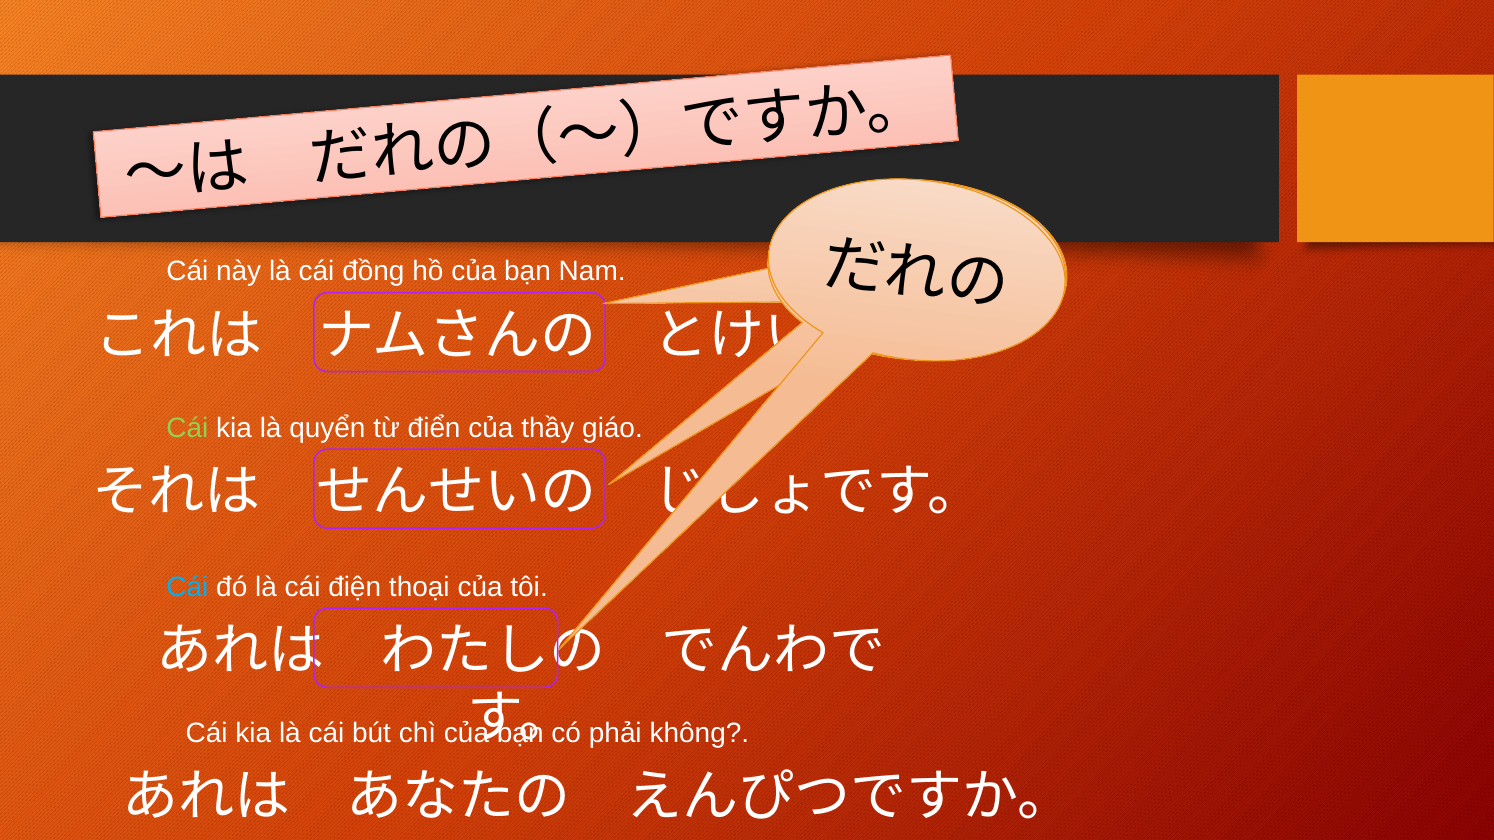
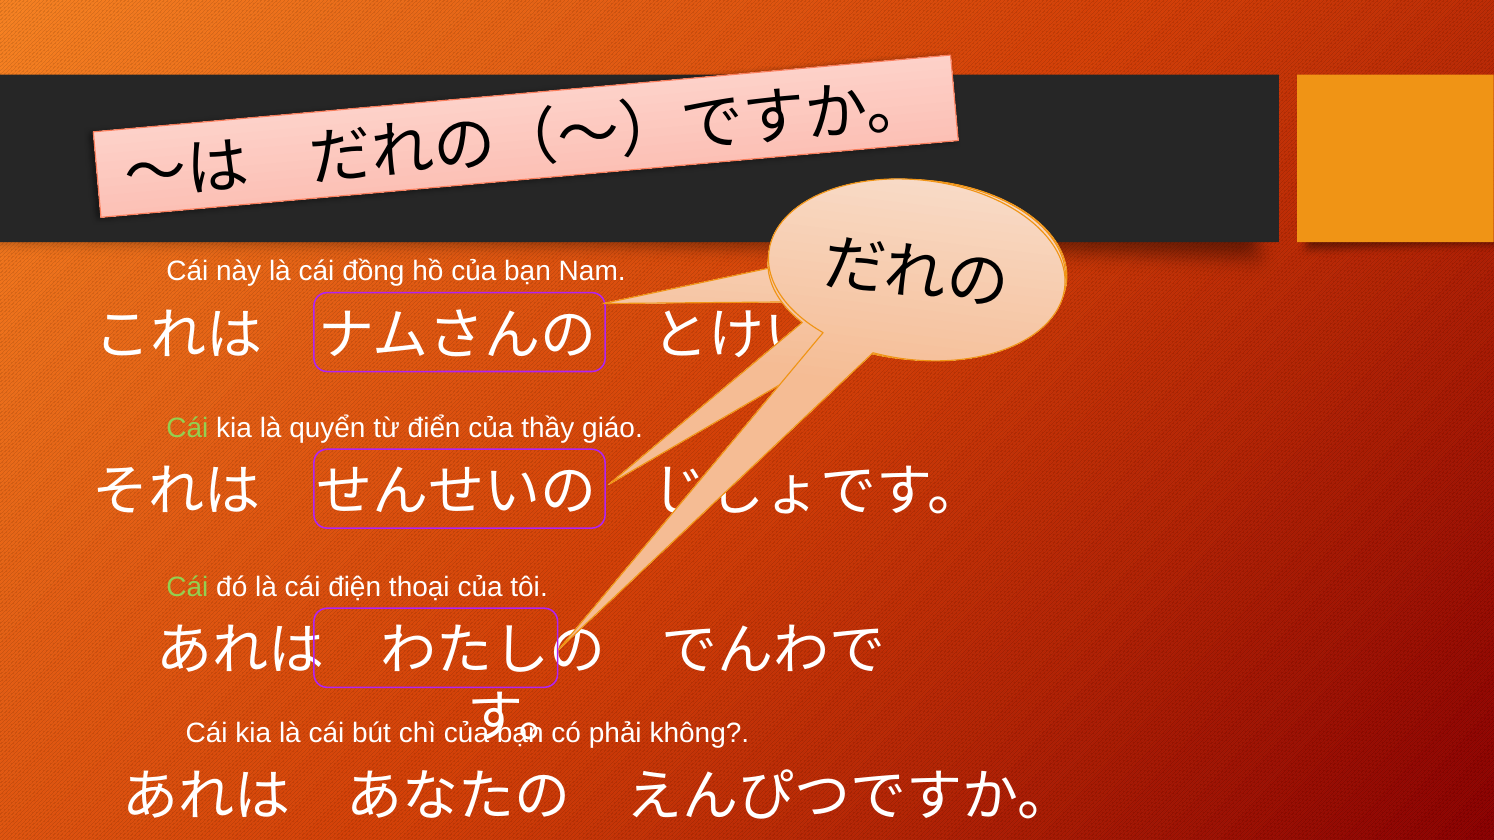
Cái at (187, 587) colour: light blue -> light green
